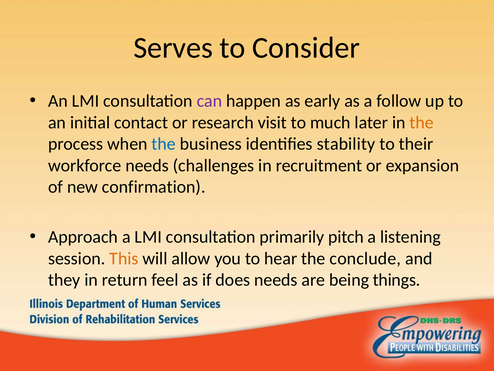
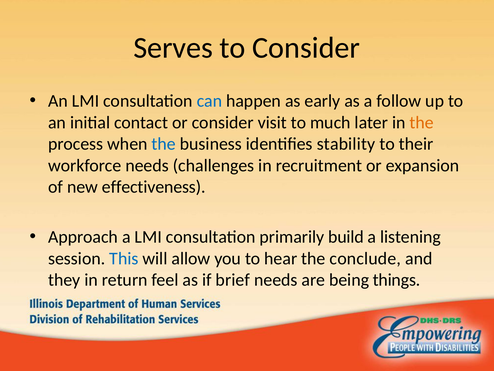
can colour: purple -> blue
or research: research -> consider
confirmation: confirmation -> effectiveness
pitch: pitch -> build
This colour: orange -> blue
does: does -> brief
